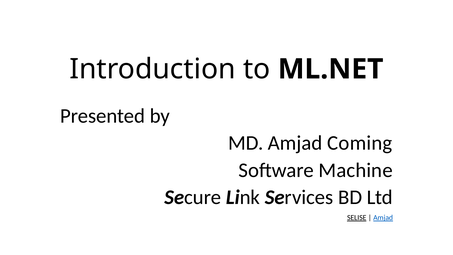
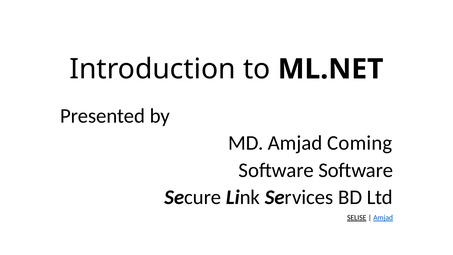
Software Machine: Machine -> Software
